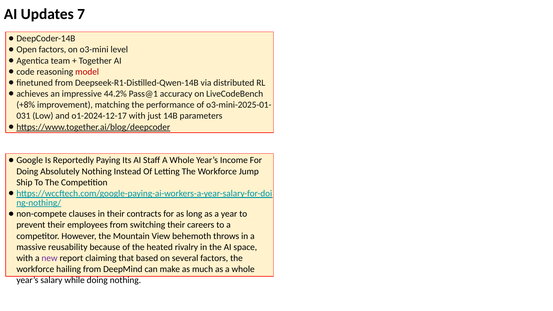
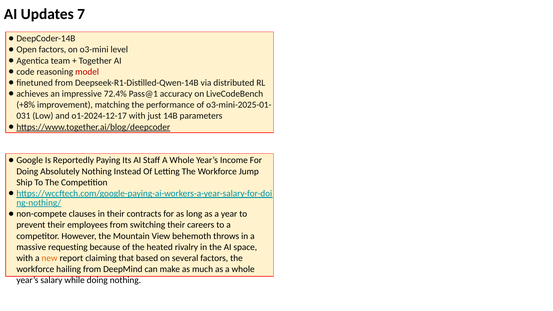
44.2%: 44.2% -> 72.4%
reusability: reusability -> requesting
new colour: purple -> orange
